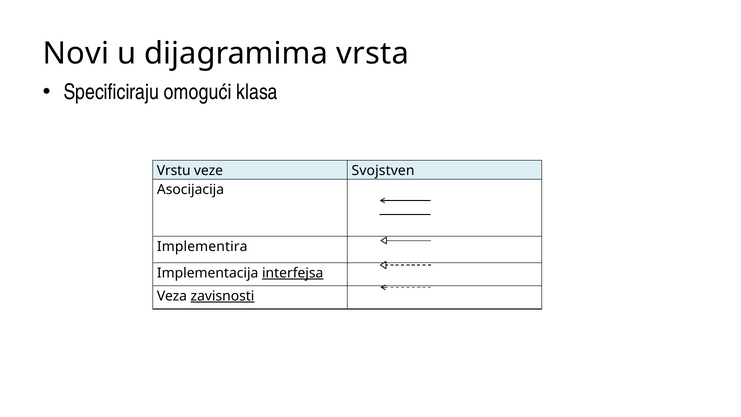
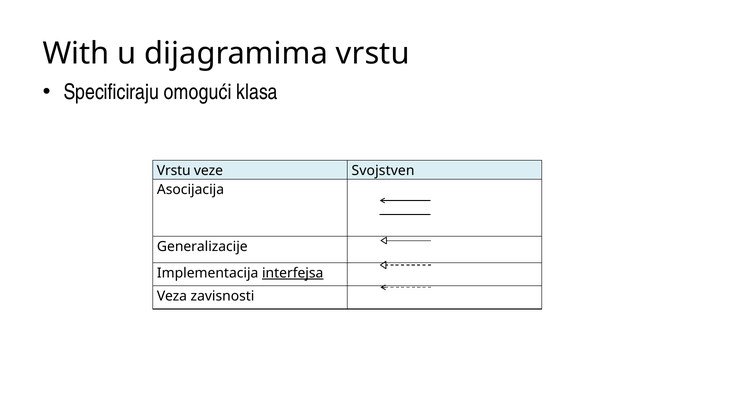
Novi: Novi -> With
dijagramima vrsta: vrsta -> vrstu
Implementira: Implementira -> Generalizacije
zavisnosti underline: present -> none
